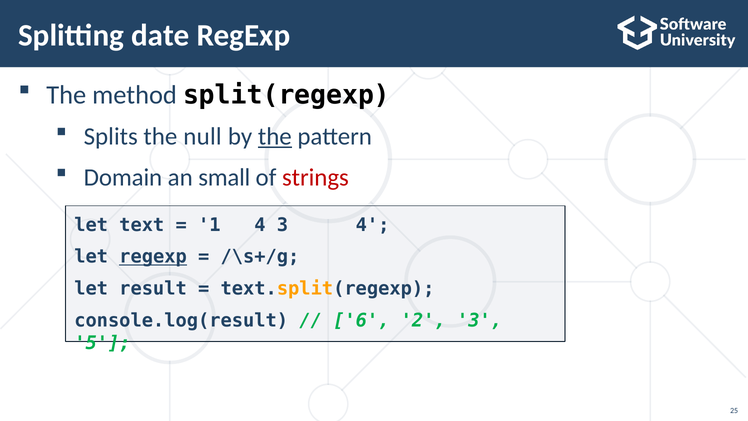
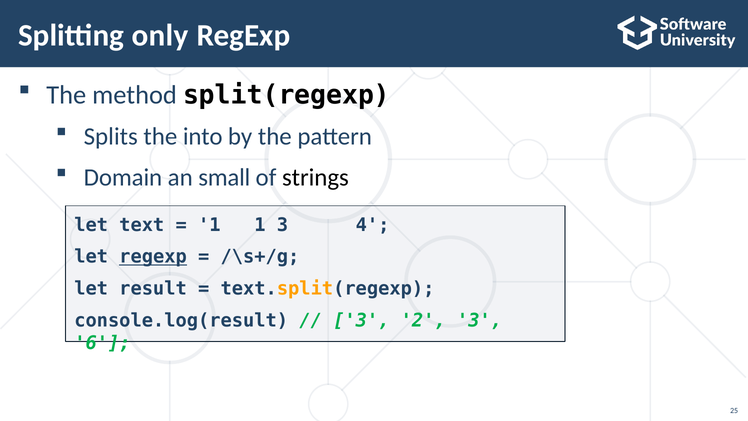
date: date -> only
null: null -> into
the at (275, 137) underline: present -> none
strings colour: red -> black
1 4: 4 -> 1
6 at (361, 320): 6 -> 3
5: 5 -> 6
